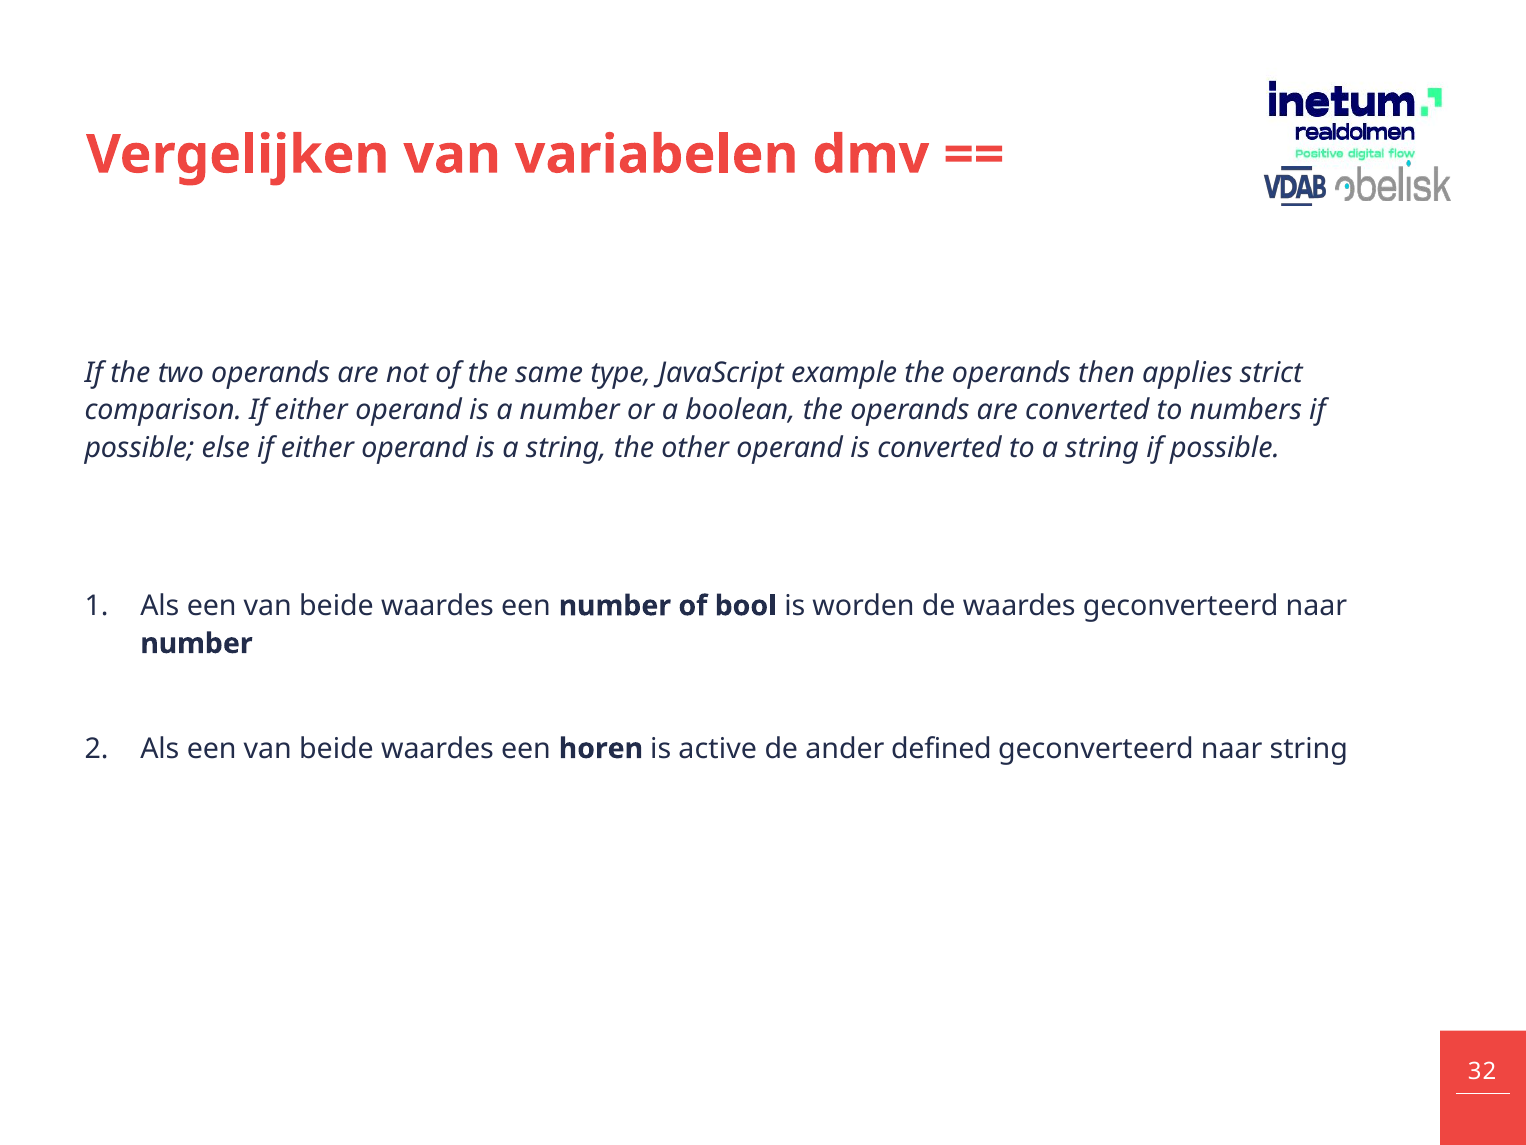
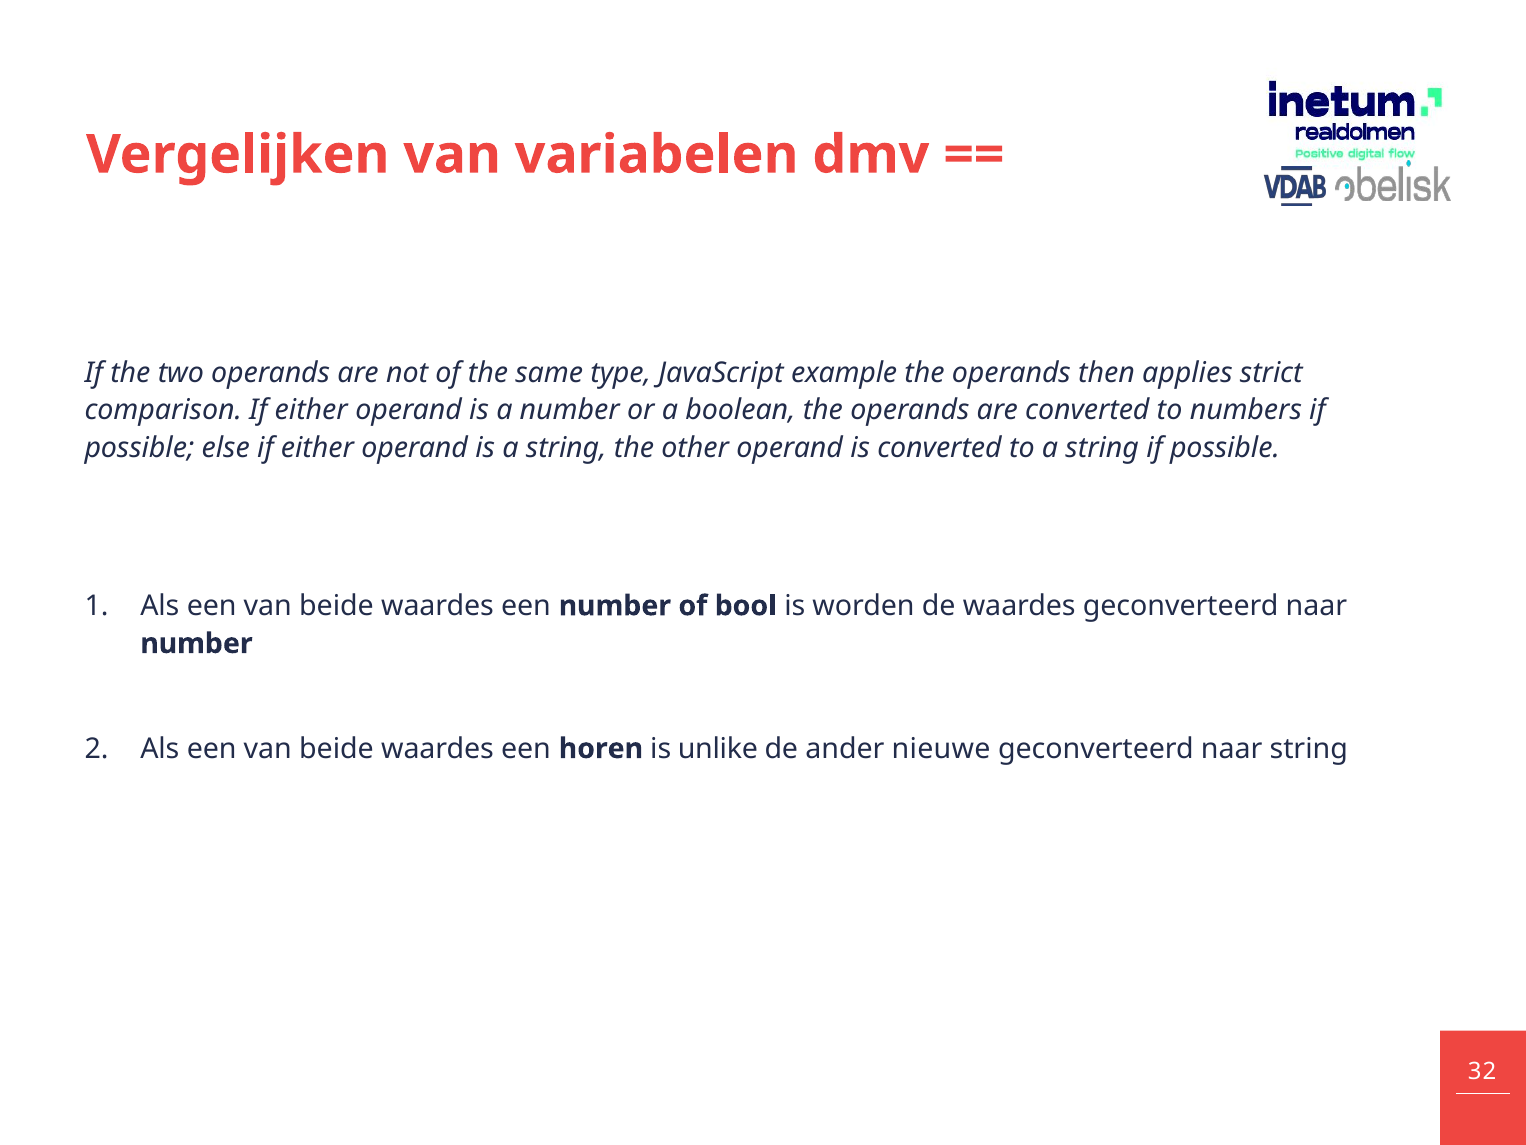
active: active -> unlike
defined: defined -> nieuwe
